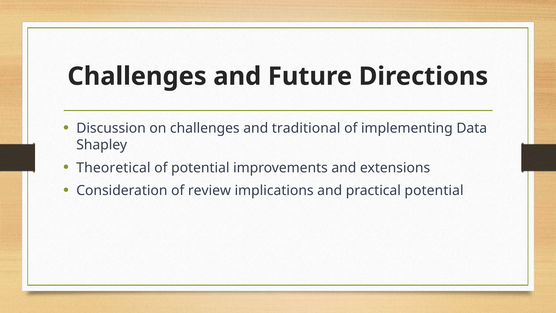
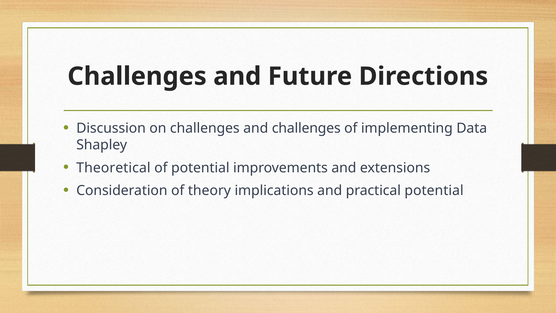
and traditional: traditional -> challenges
review: review -> theory
